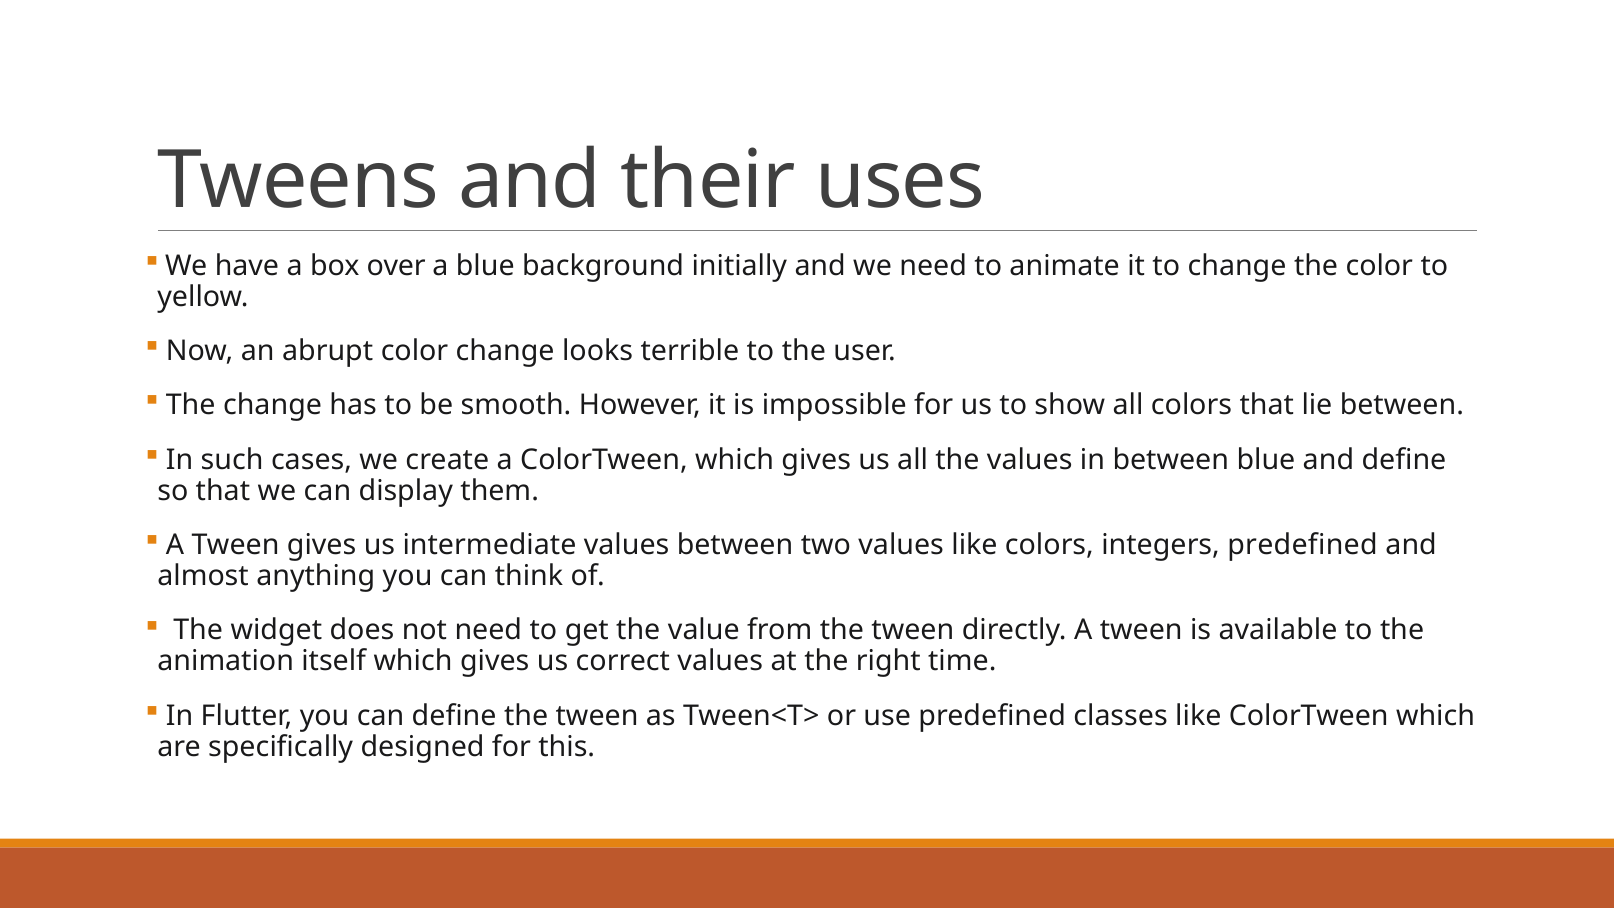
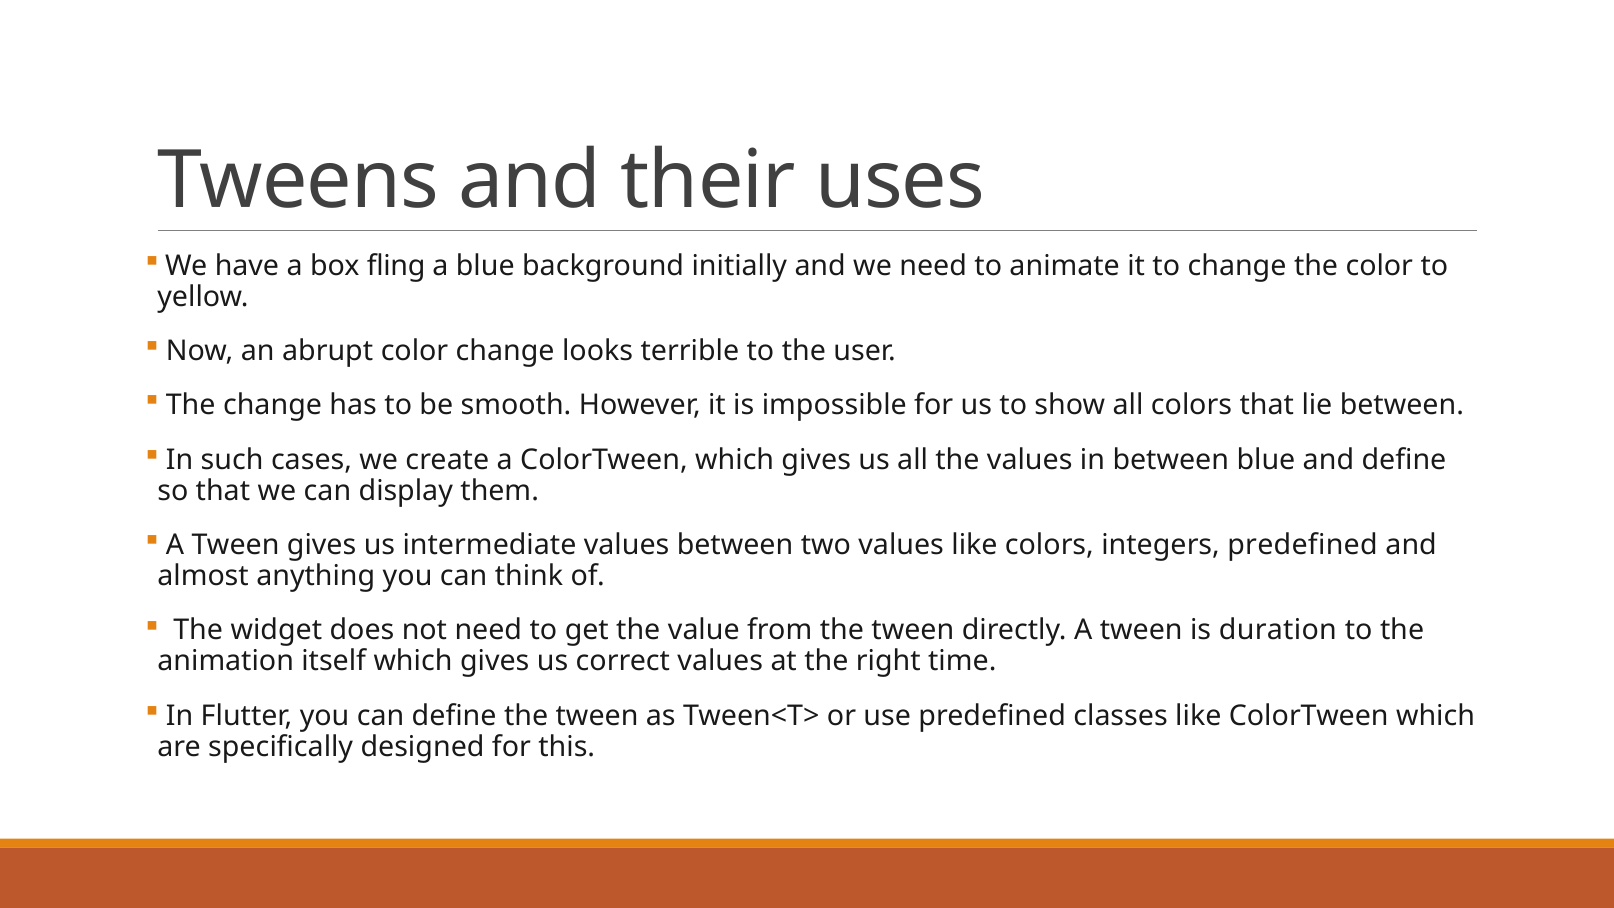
over: over -> fling
available: available -> duration
